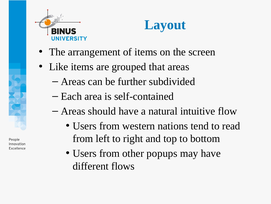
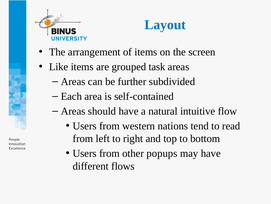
that: that -> task
